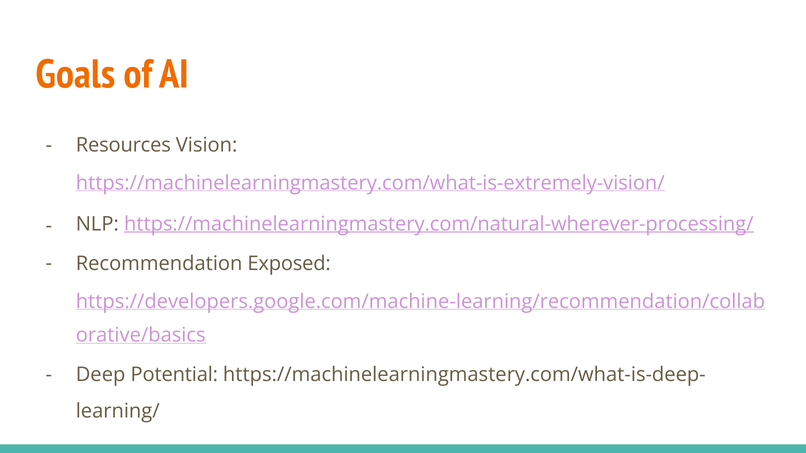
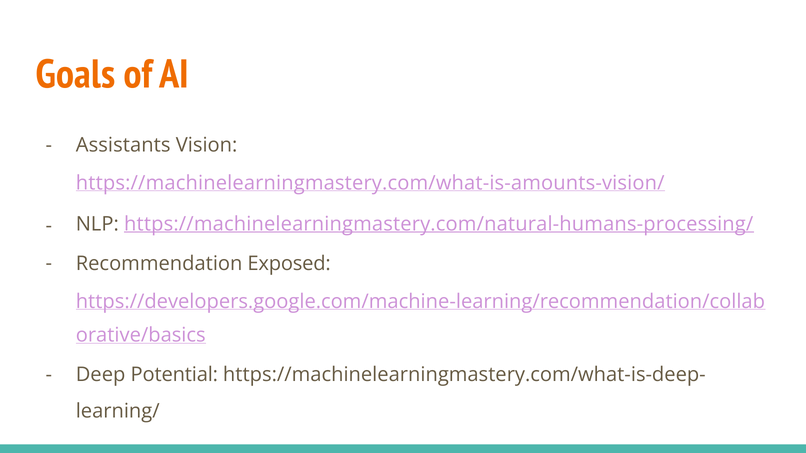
Resources: Resources -> Assistants
https://machinelearningmastery.com/what-is-extremely-vision/: https://machinelearningmastery.com/what-is-extremely-vision/ -> https://machinelearningmastery.com/what-is-amounts-vision/
https://machinelearningmastery.com/natural-wherever-processing/: https://machinelearningmastery.com/natural-wherever-processing/ -> https://machinelearningmastery.com/natural-humans-processing/
